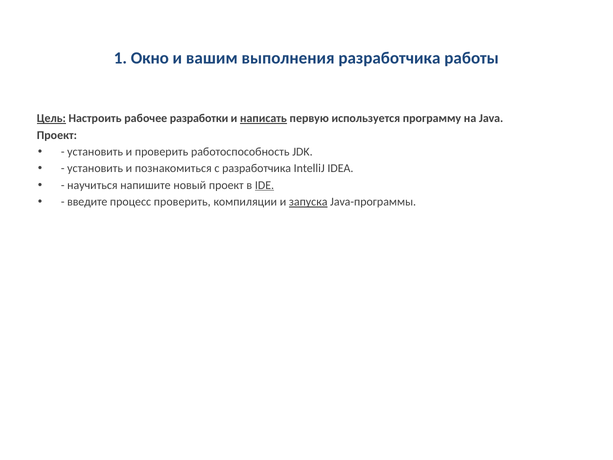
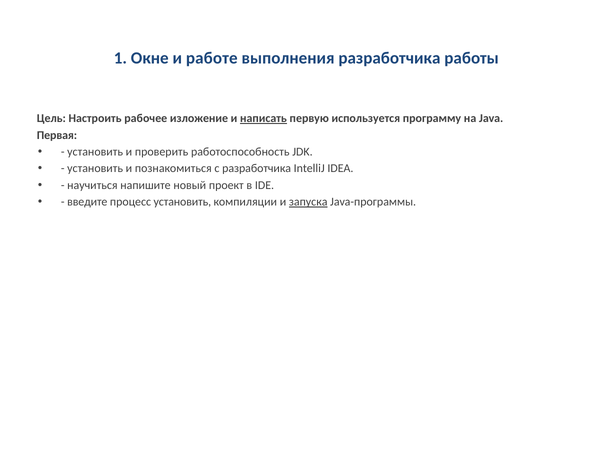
Окно: Окно -> Окне
вашим: вашим -> работе
Цель underline: present -> none
разработки: разработки -> изложение
Проект at (57, 135): Проект -> Первая
IDE underline: present -> none
процесс проверить: проверить -> установить
